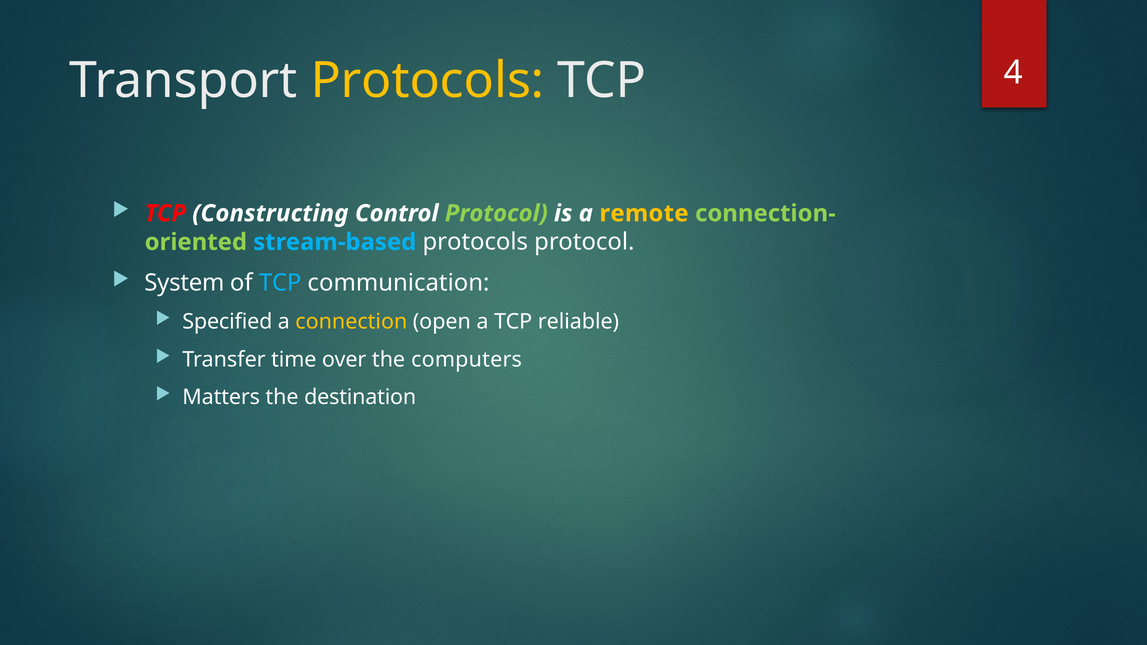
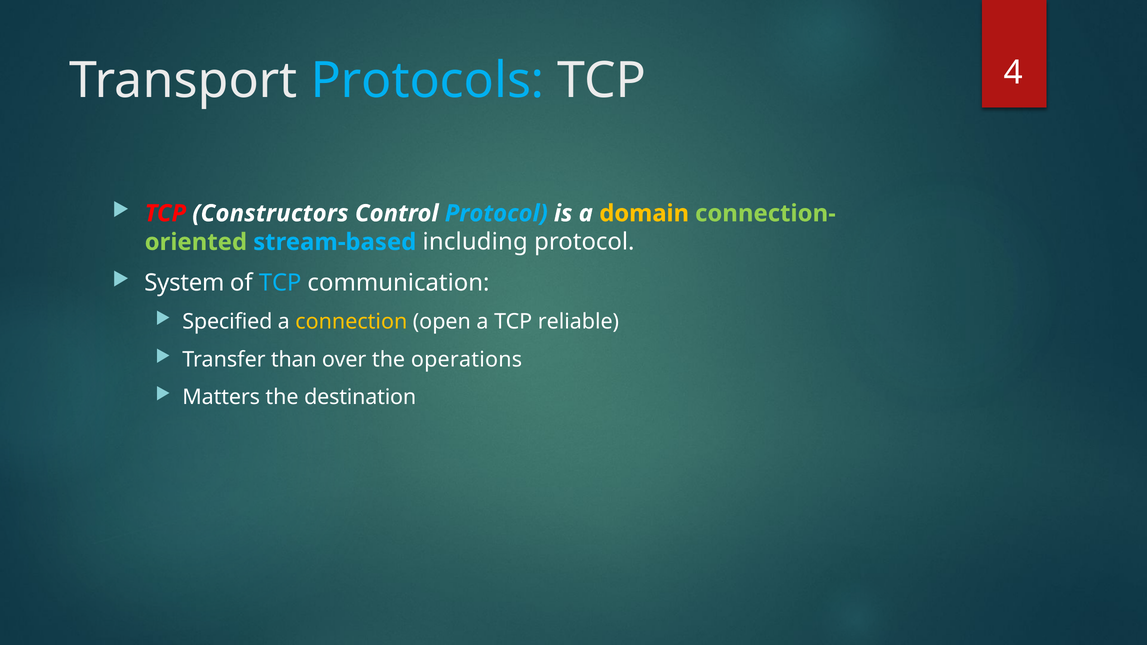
Protocols at (427, 81) colour: yellow -> light blue
Constructing: Constructing -> Constructors
Protocol at (496, 213) colour: light green -> light blue
remote: remote -> domain
stream-based protocols: protocols -> including
time: time -> than
computers: computers -> operations
